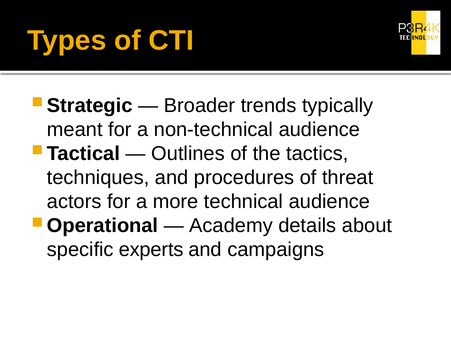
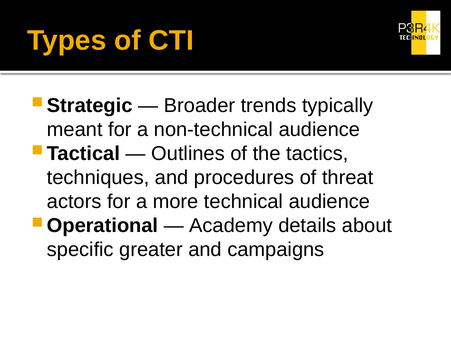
experts: experts -> greater
